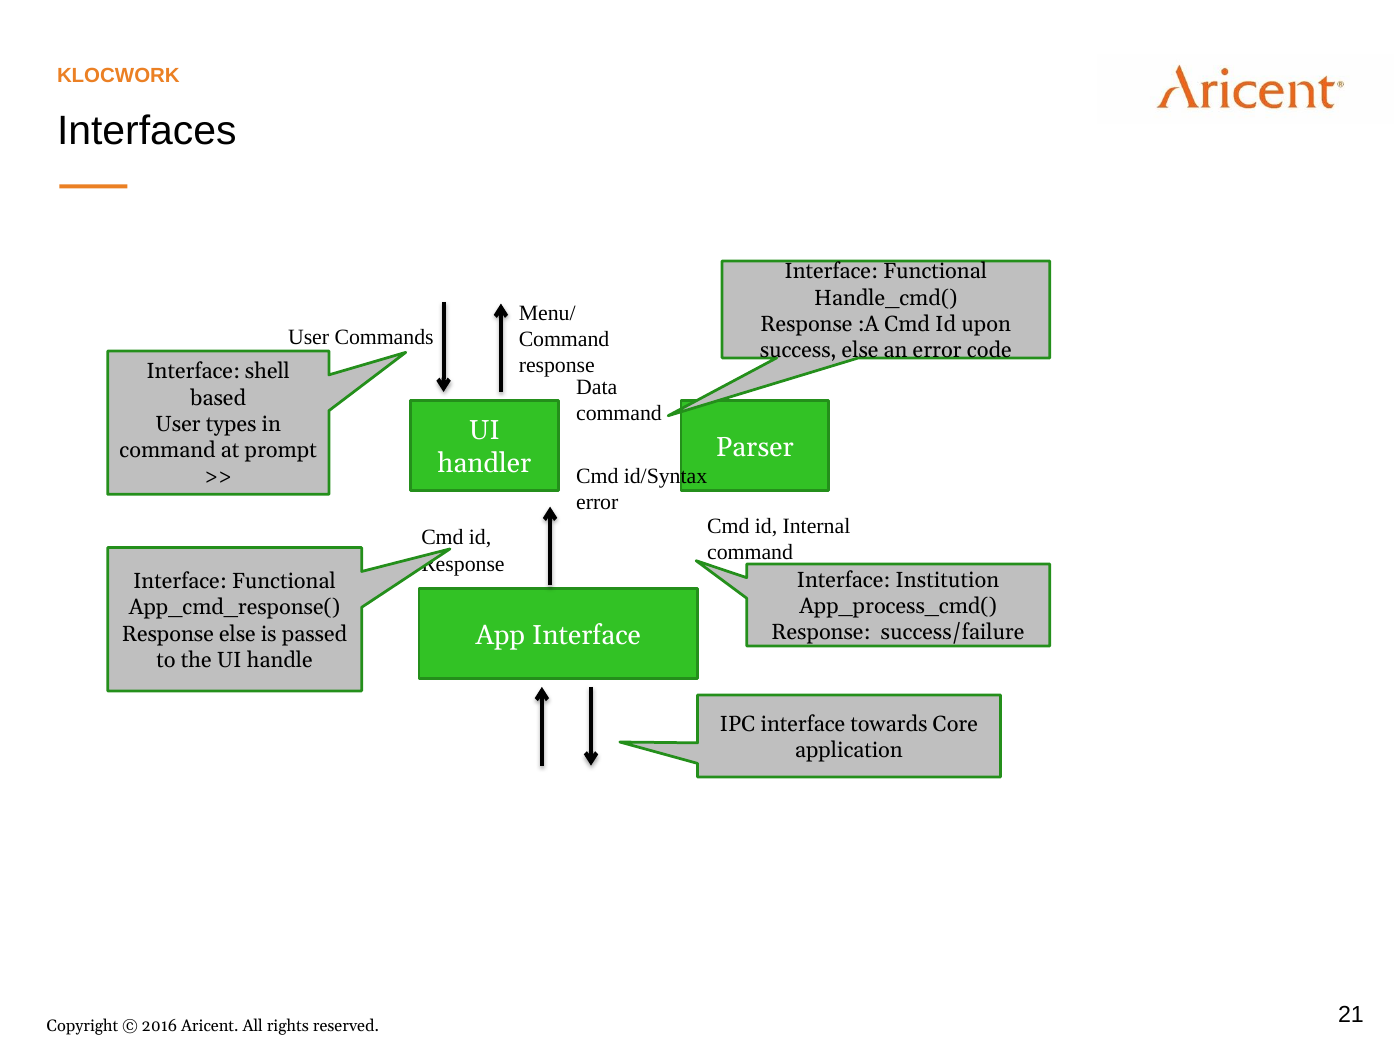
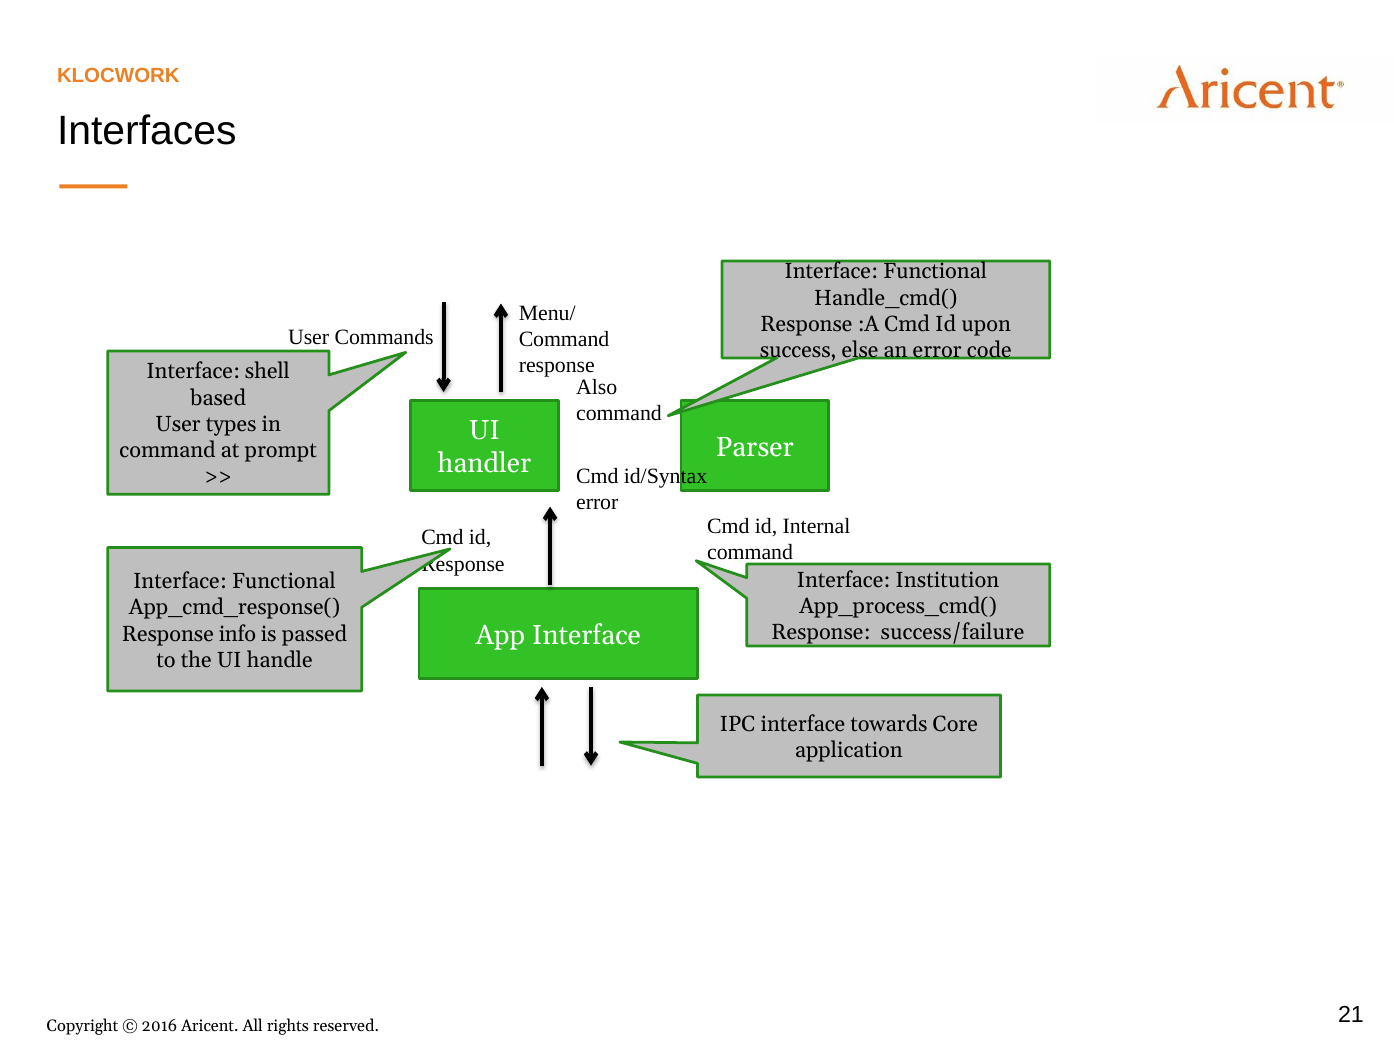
Data: Data -> Also
Response else: else -> info
